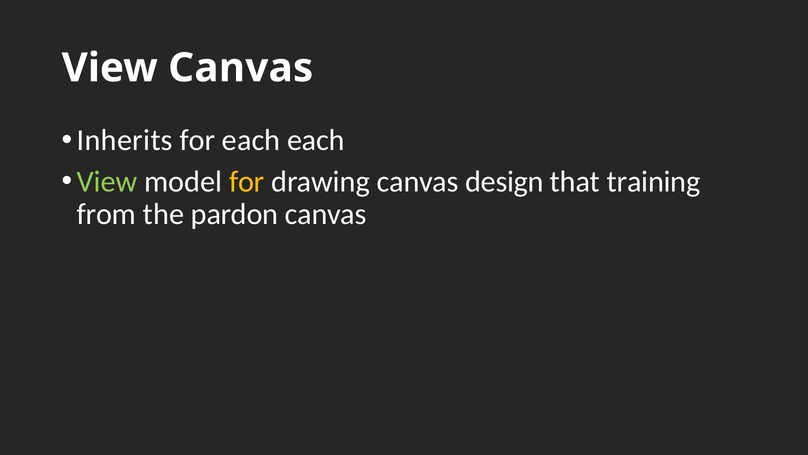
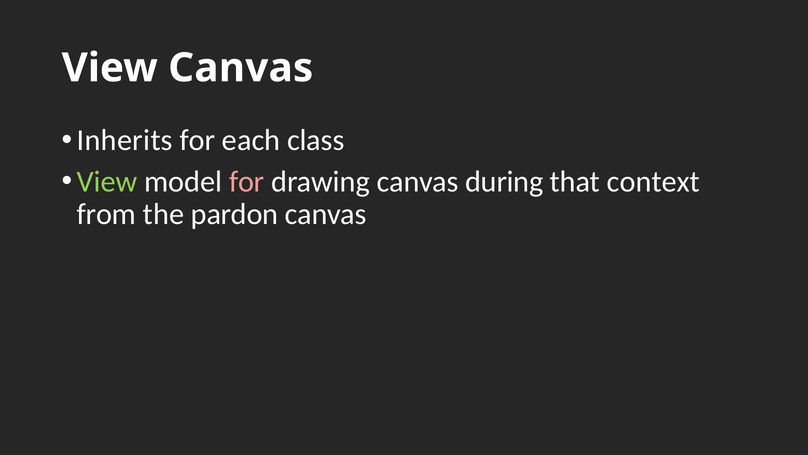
each each: each -> class
for at (247, 181) colour: yellow -> pink
design: design -> during
training: training -> context
